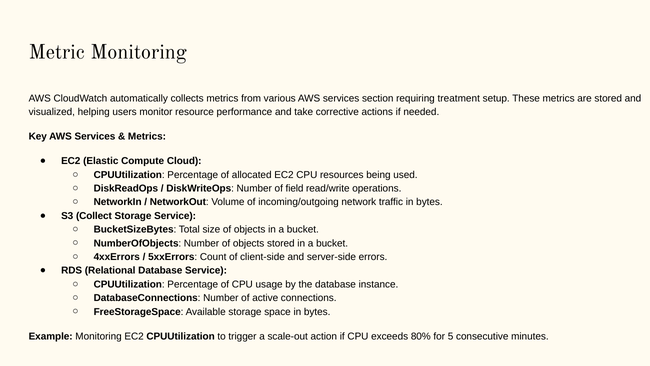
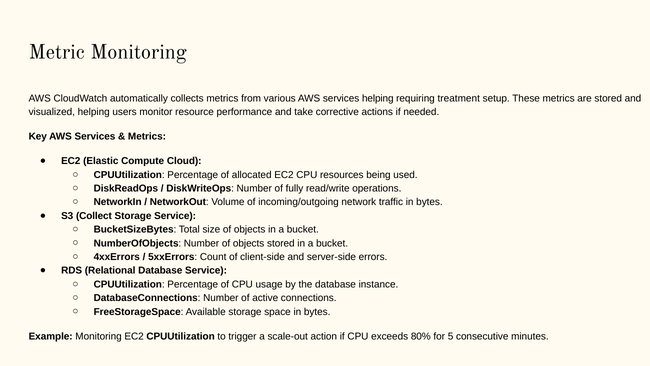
services section: section -> helping
field: field -> fully
